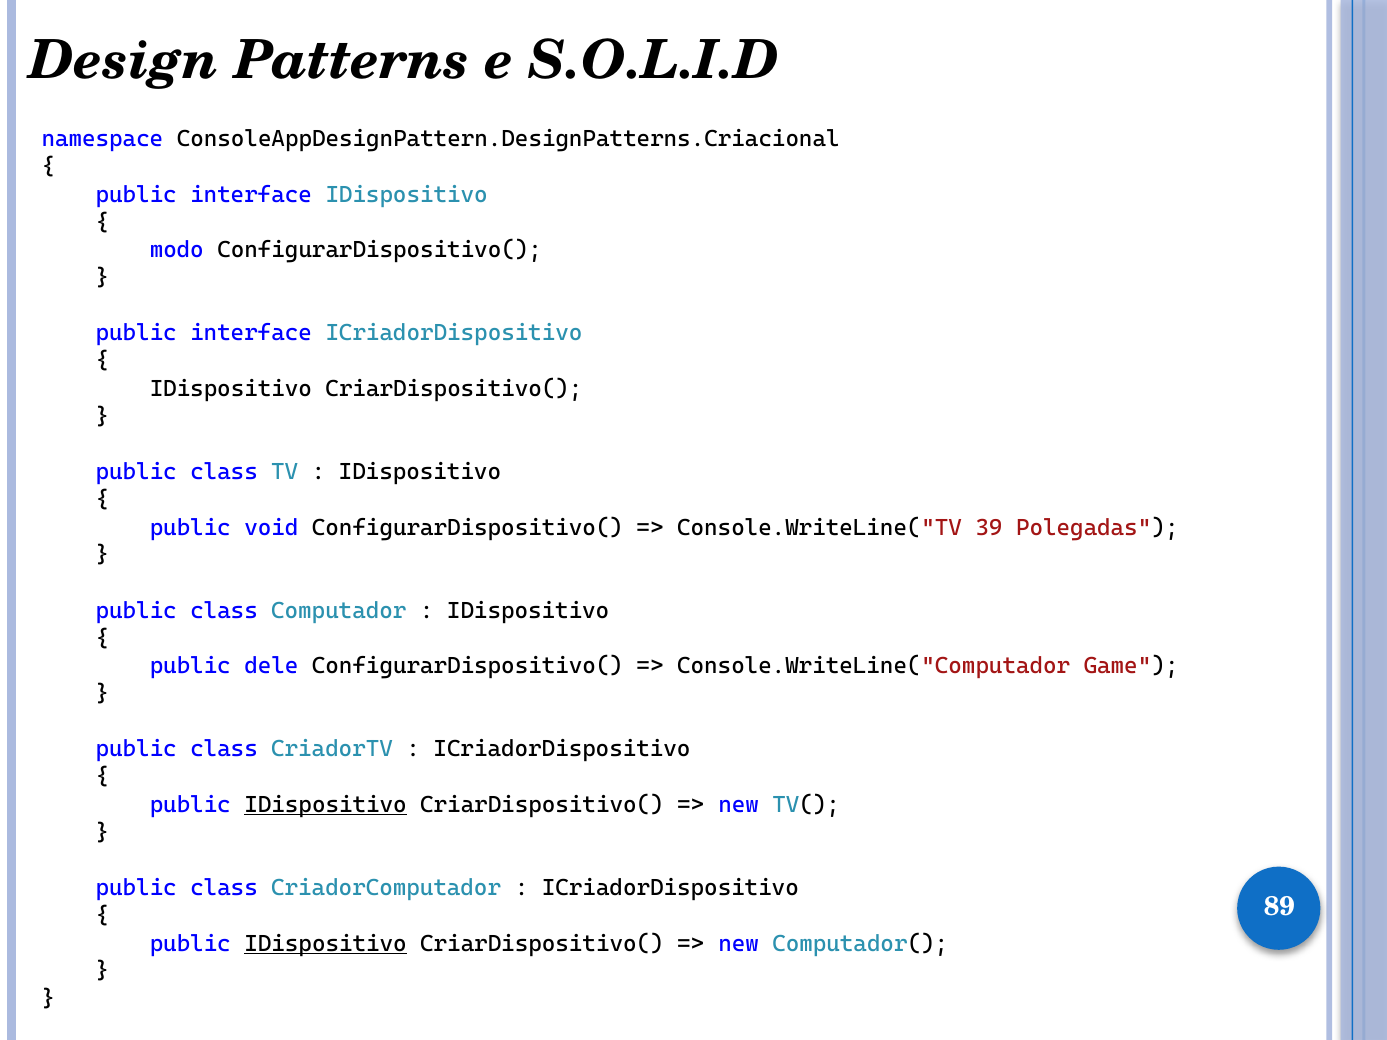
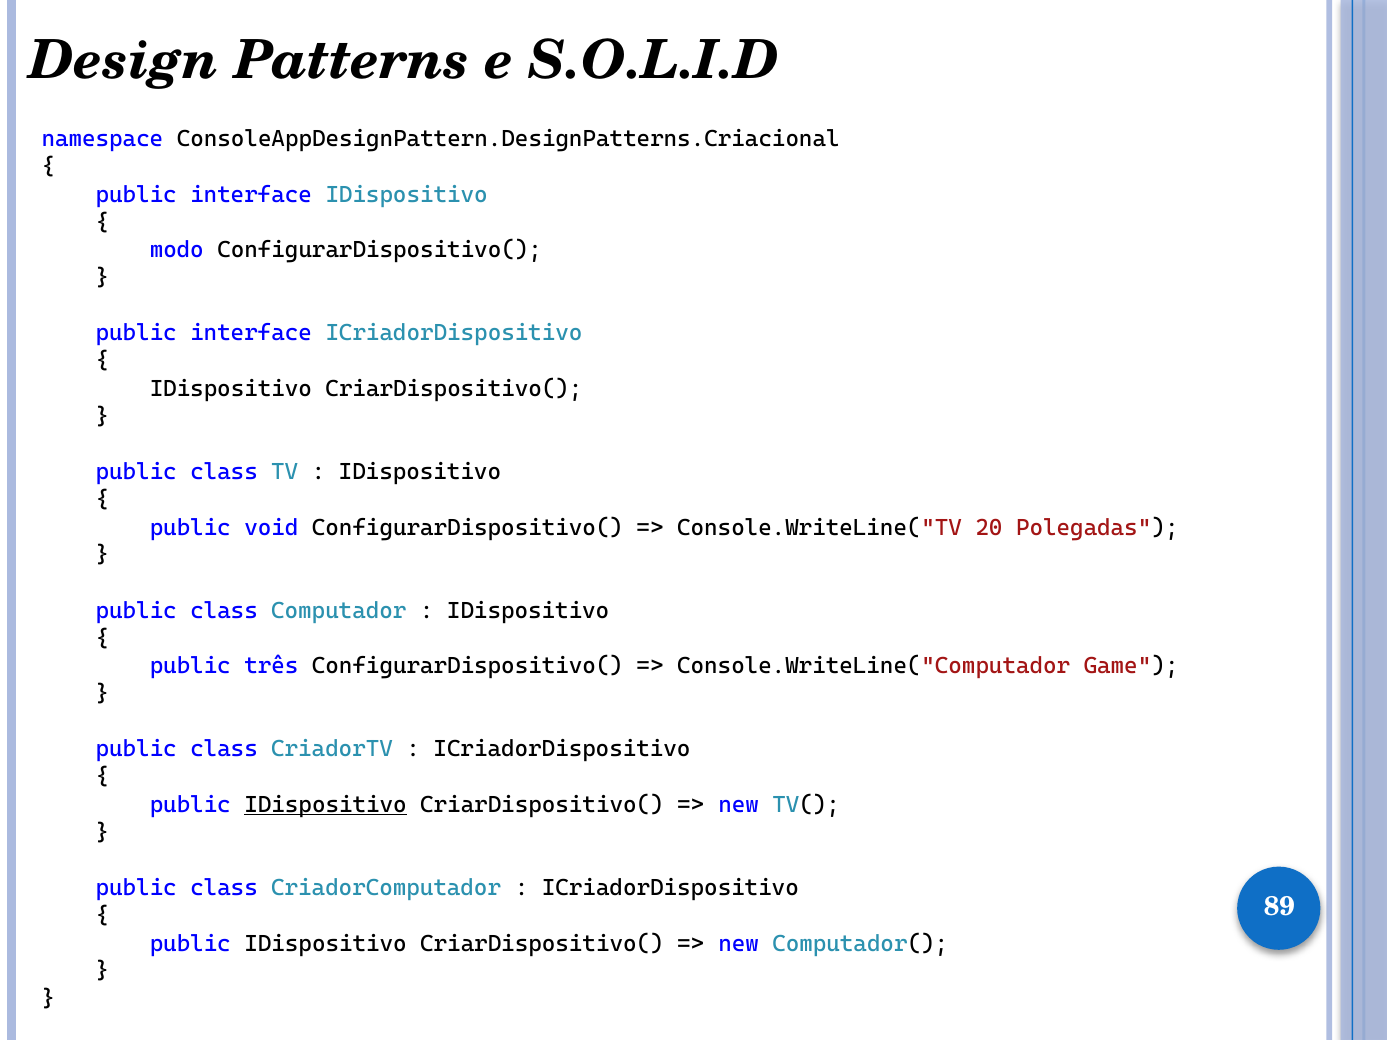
39: 39 -> 20
dele: dele -> três
IDispositivo at (326, 944) underline: present -> none
